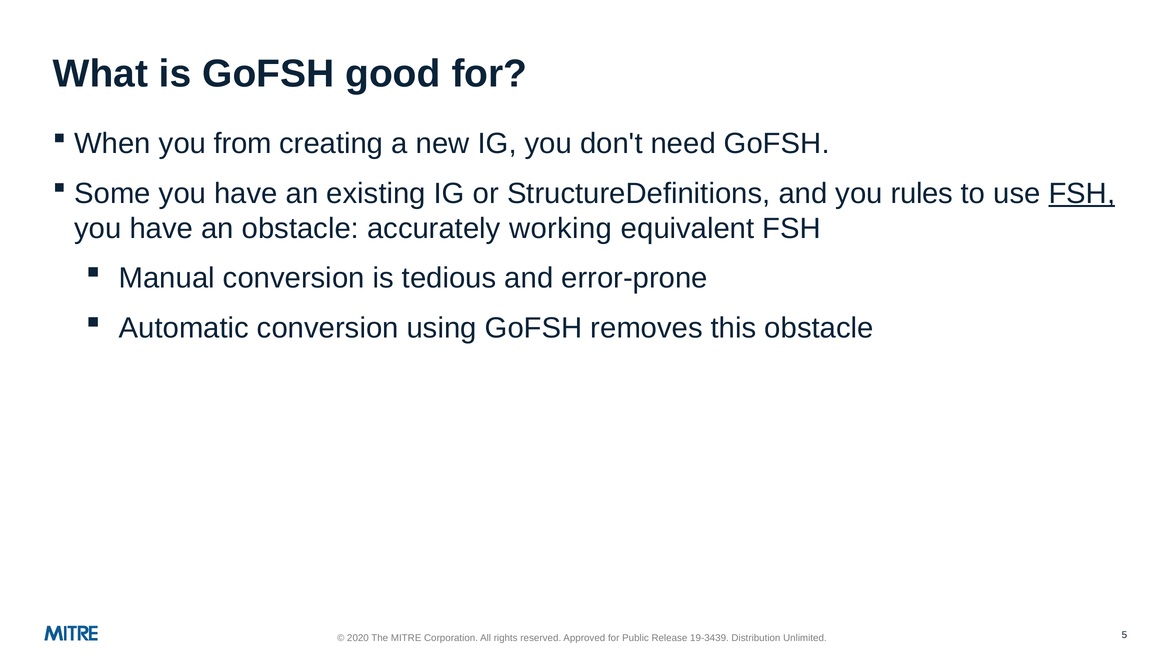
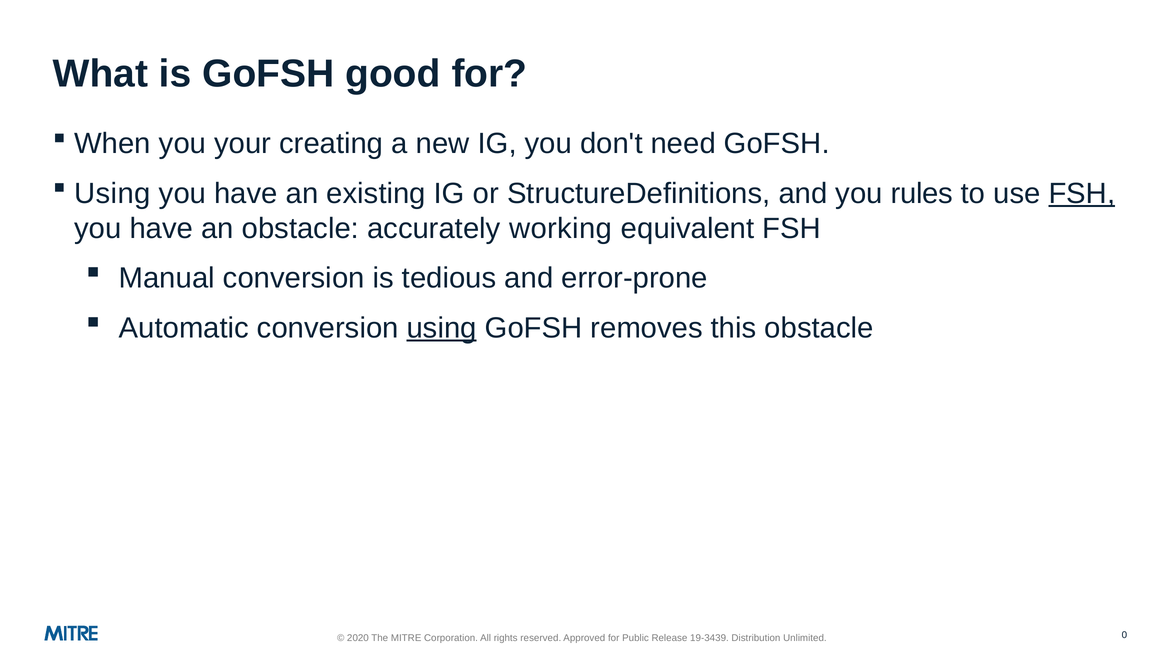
from: from -> your
Some at (113, 194): Some -> Using
using at (442, 328) underline: none -> present
5: 5 -> 0
